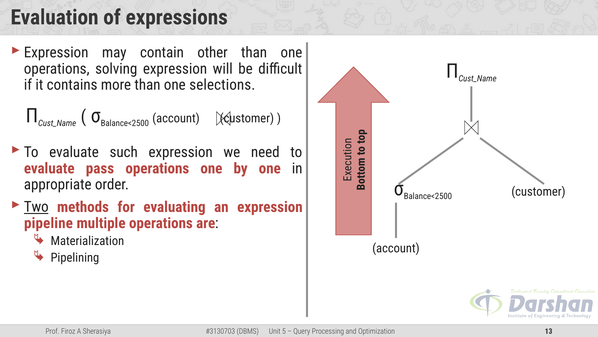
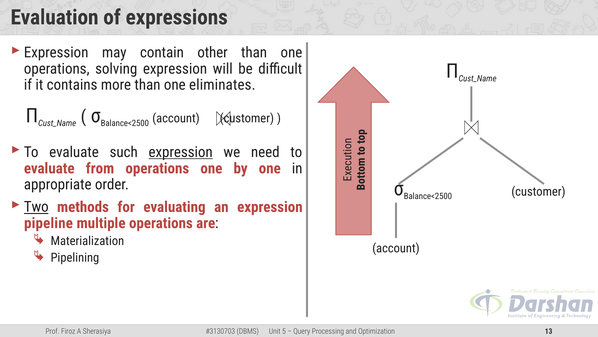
selections: selections -> eliminates
expression at (181, 152) underline: none -> present
pass: pass -> from
